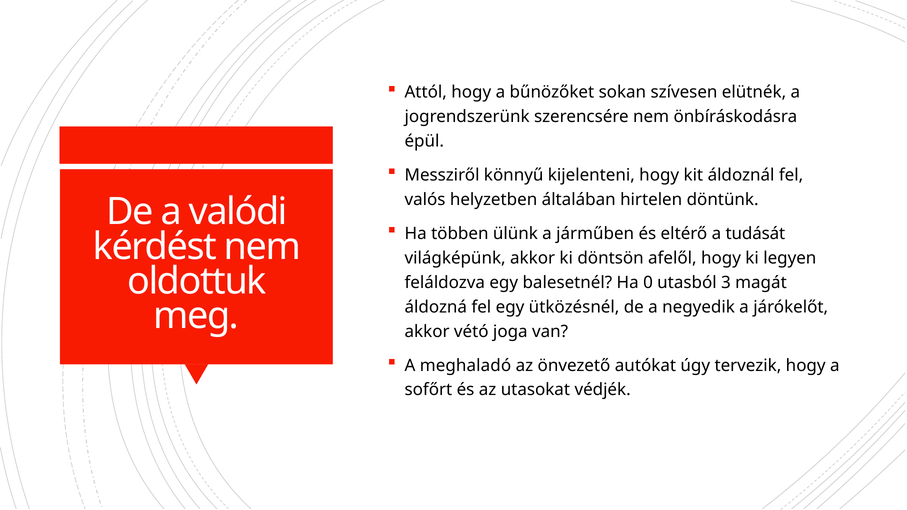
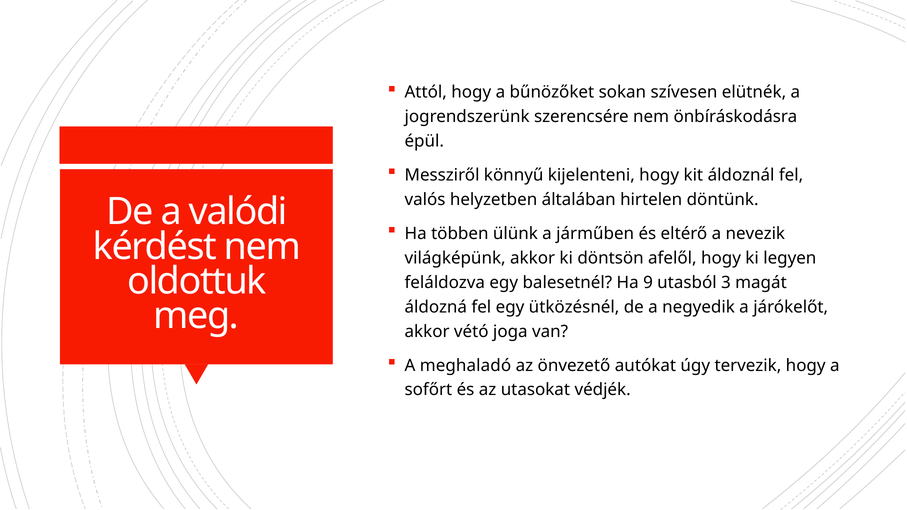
tudását: tudását -> nevezik
0: 0 -> 9
